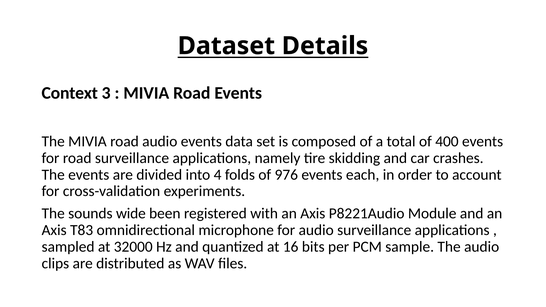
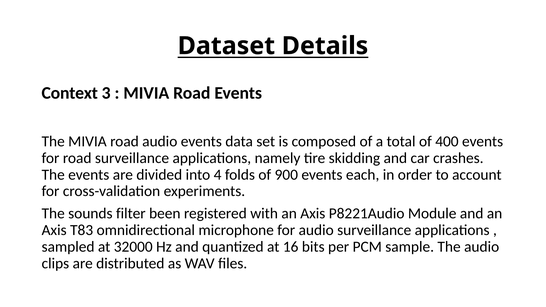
976: 976 -> 900
wide: wide -> filter
